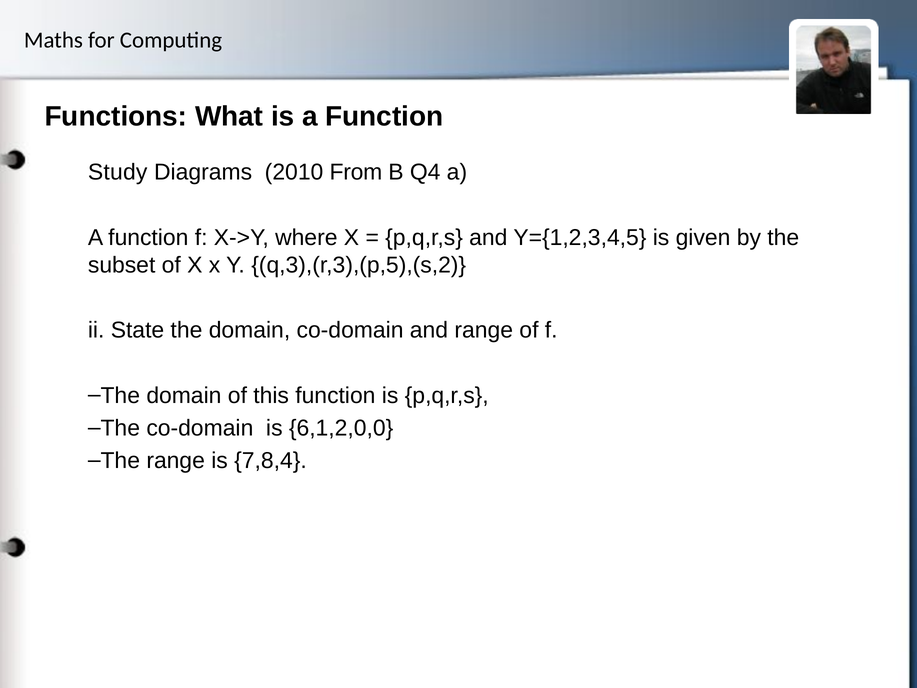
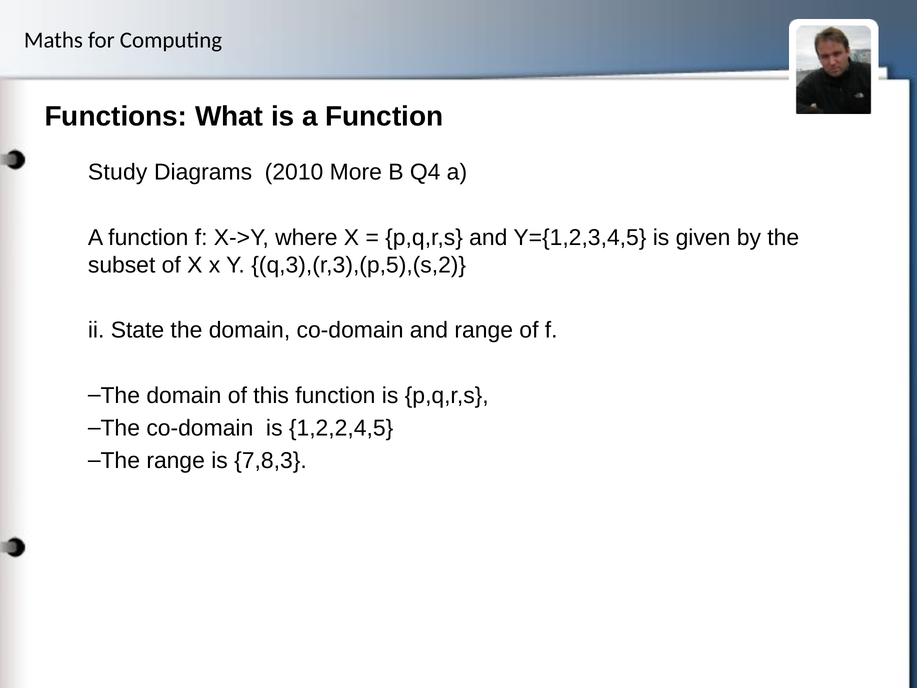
From: From -> More
6,1,2,0,0: 6,1,2,0,0 -> 1,2,2,4,5
7,8,4: 7,8,4 -> 7,8,3
